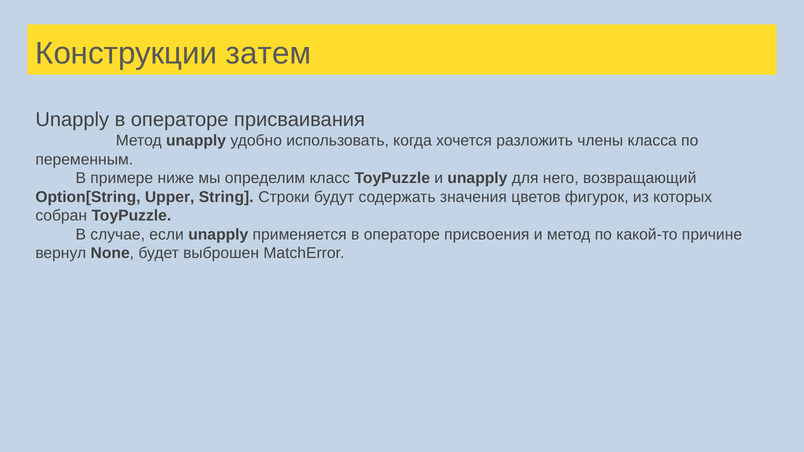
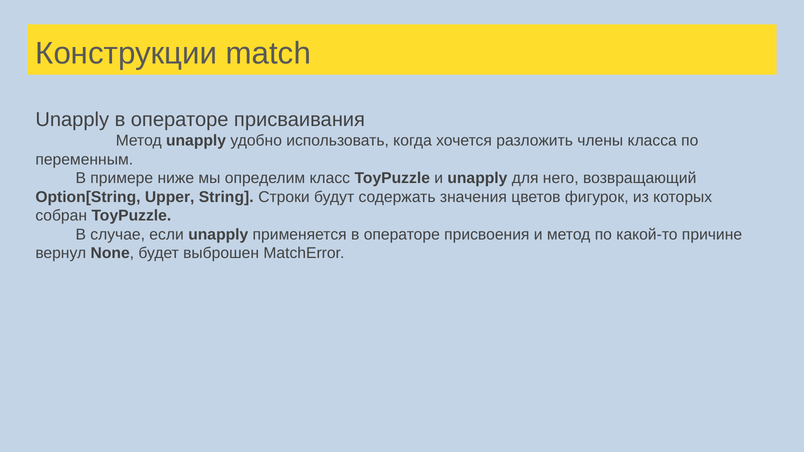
затем: затем -> match
